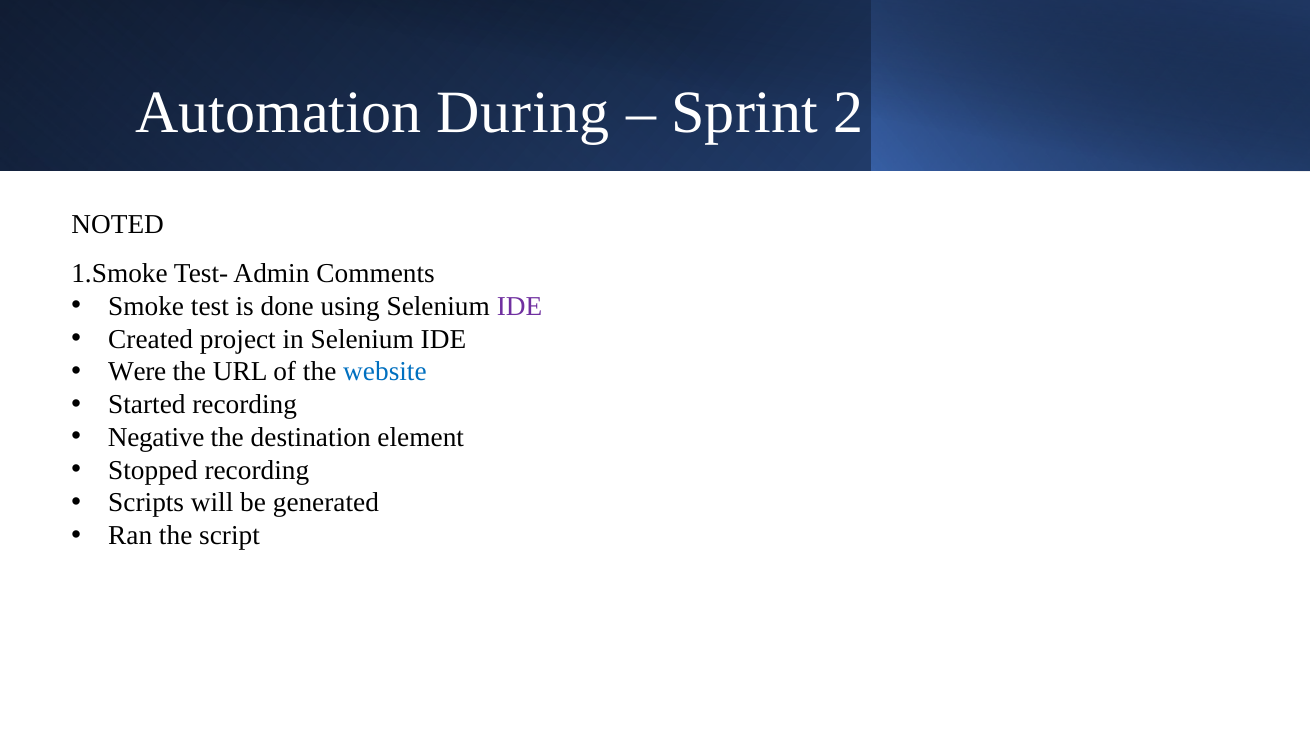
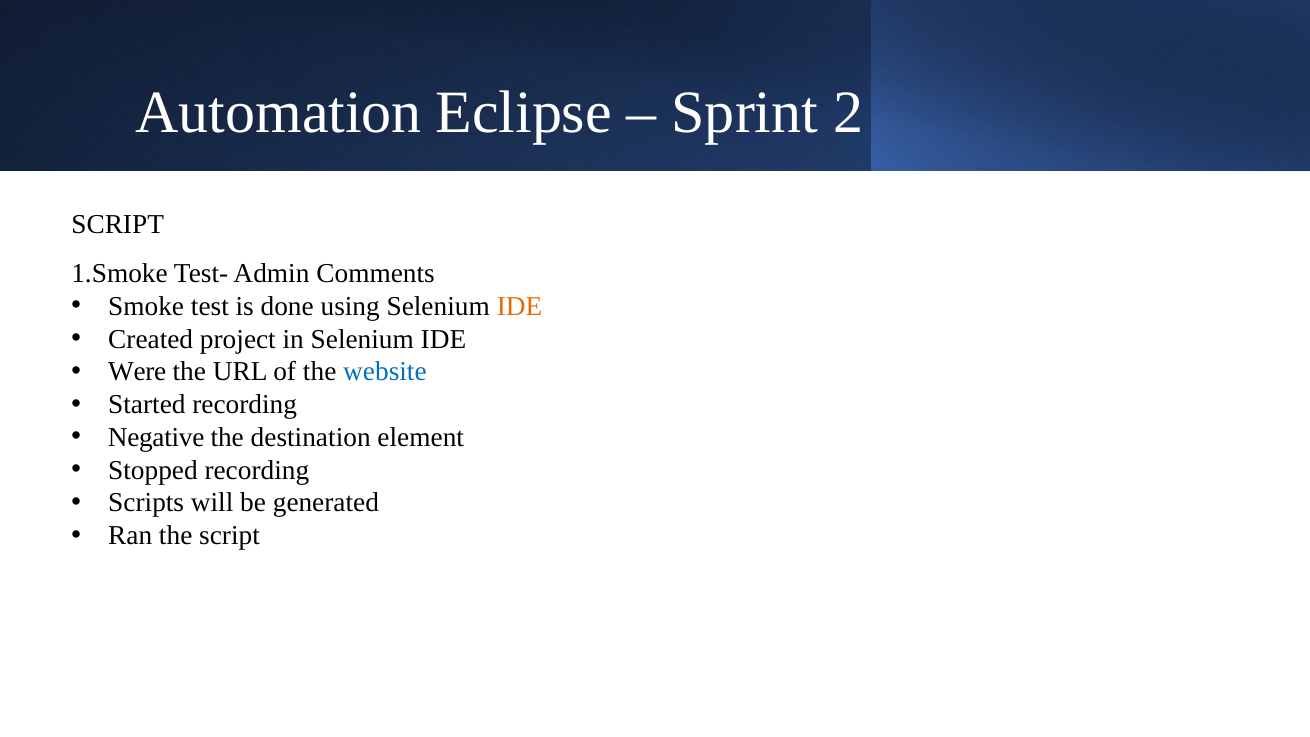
During: During -> Eclipse
NOTED at (118, 224): NOTED -> SCRIPT
IDE at (519, 306) colour: purple -> orange
